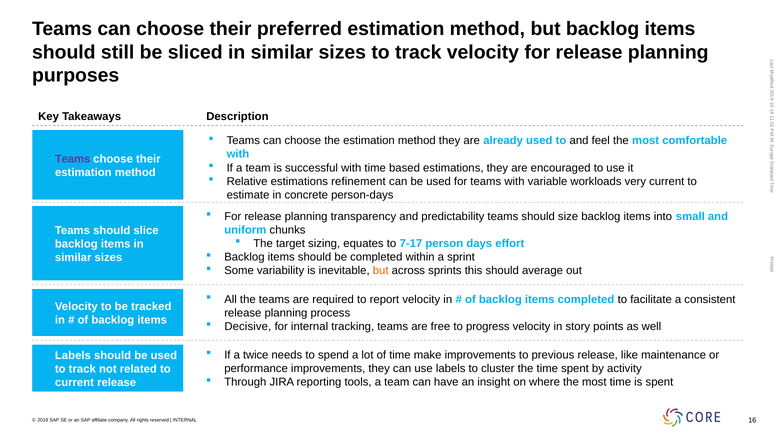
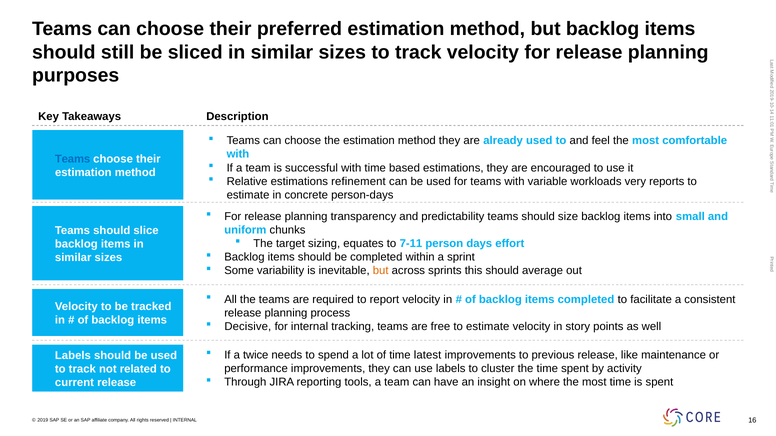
Teams at (73, 159) colour: purple -> blue
very current: current -> reports
7-17: 7-17 -> 7-11
free to progress: progress -> estimate
make: make -> latest
